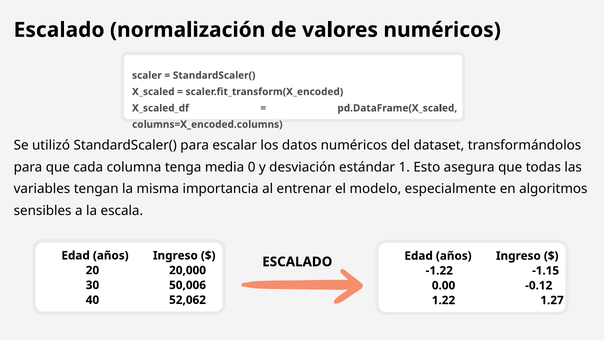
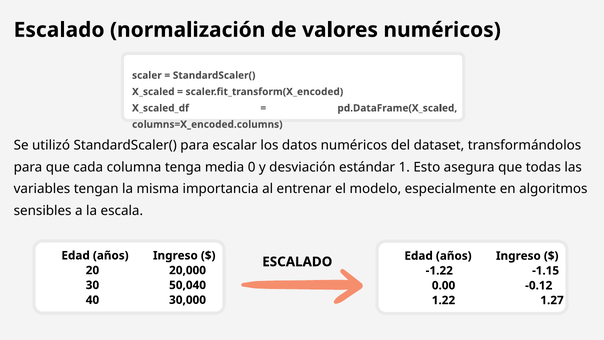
50,006: 50,006 -> 50,040
52,062: 52,062 -> 30,000
